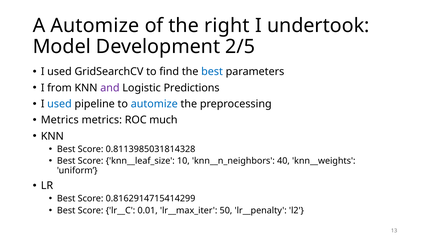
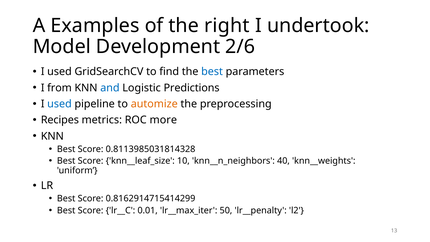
A Automize: Automize -> Examples
2/5: 2/5 -> 2/6
and colour: purple -> blue
automize at (154, 104) colour: blue -> orange
Metrics at (60, 120): Metrics -> Recipes
much: much -> more
